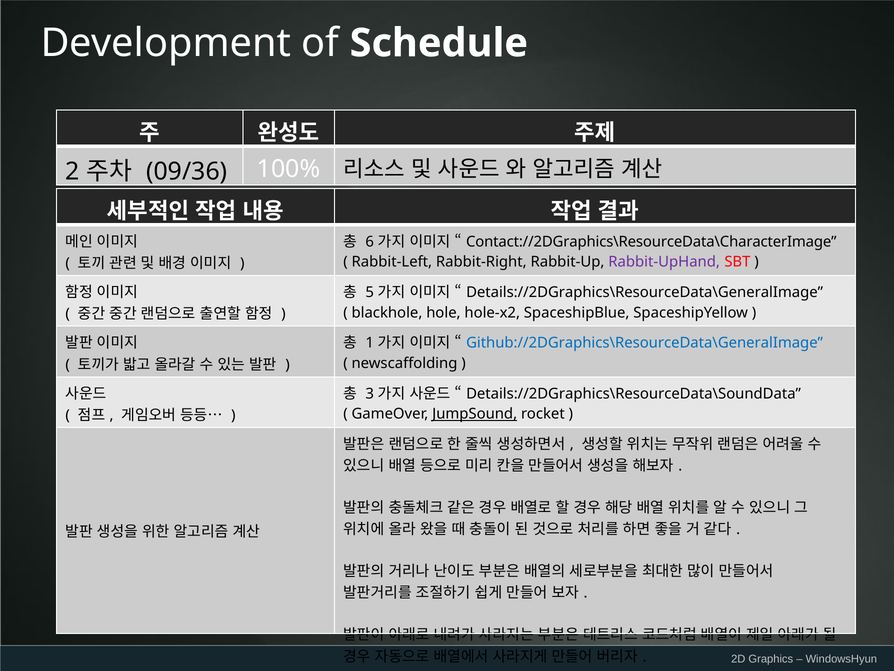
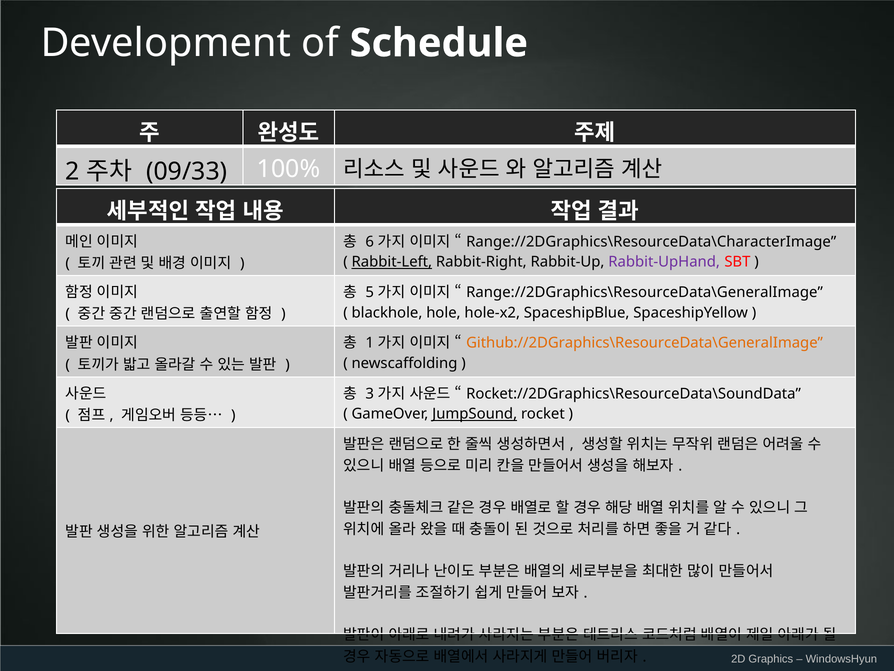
09/36: 09/36 -> 09/33
Contact://2DGraphics\ResourceData\CharacterImage: Contact://2DGraphics\ResourceData\CharacterImage -> Range://2DGraphics\ResourceData\CharacterImage
Rabbit-Left underline: none -> present
Details://2DGraphics\ResourceData\GeneralImage: Details://2DGraphics\ResourceData\GeneralImage -> Range://2DGraphics\ResourceData\GeneralImage
Github://2DGraphics\ResourceData\GeneralImage colour: blue -> orange
Details://2DGraphics\ResourceData\SoundData: Details://2DGraphics\ResourceData\SoundData -> Rocket://2DGraphics\ResourceData\SoundData
